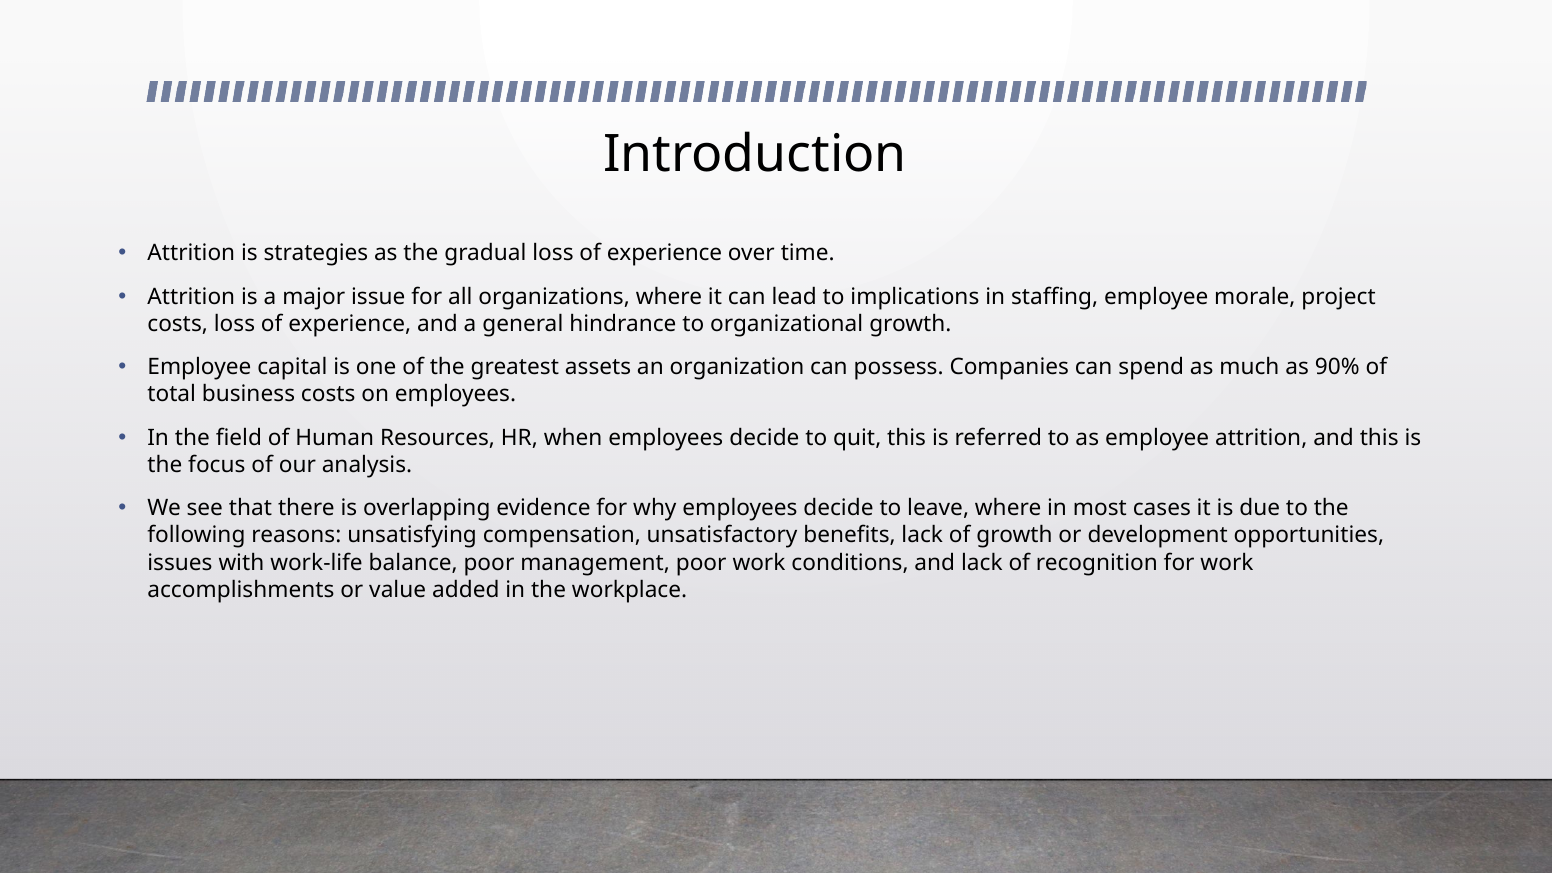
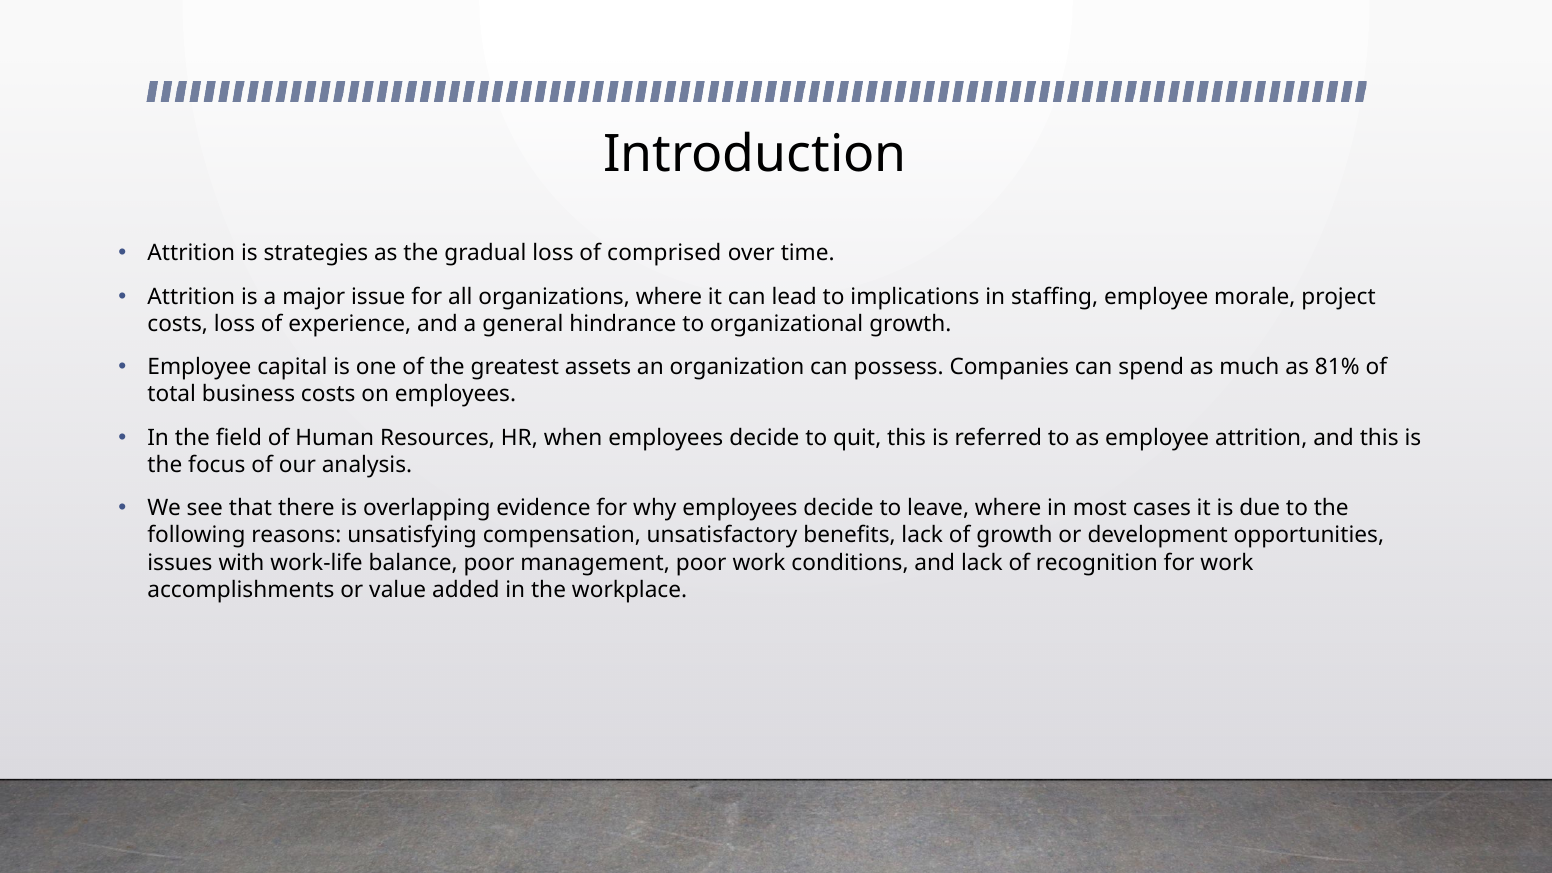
gradual loss of experience: experience -> comprised
90%: 90% -> 81%
